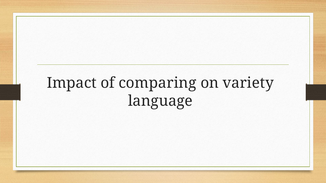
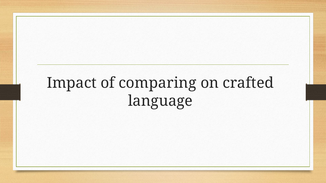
variety: variety -> crafted
